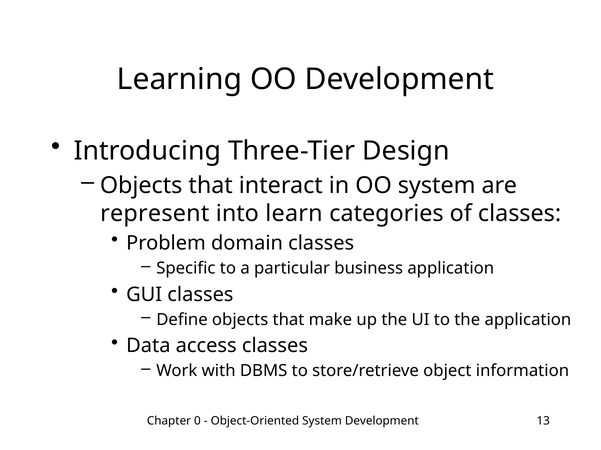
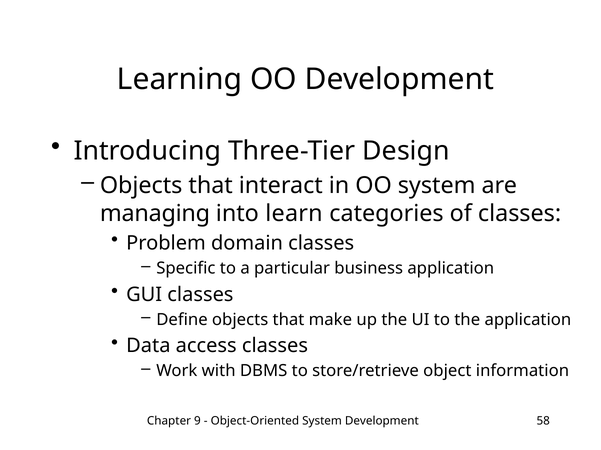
represent: represent -> managing
0: 0 -> 9
13: 13 -> 58
